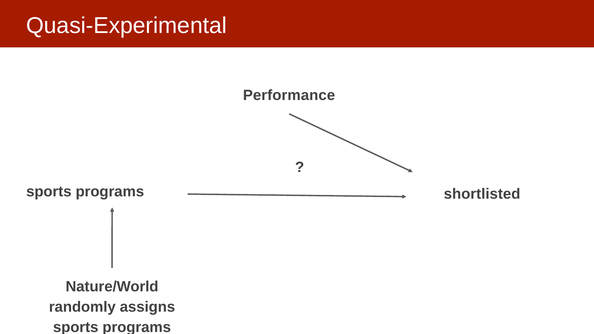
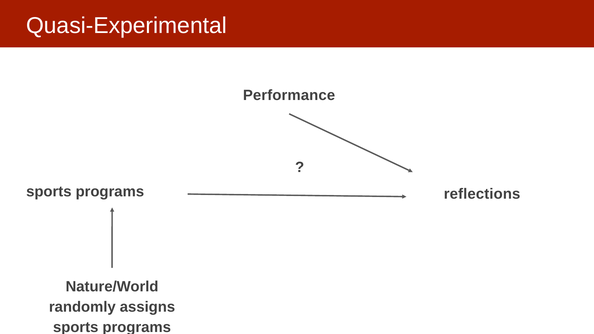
shortlisted: shortlisted -> reflections
